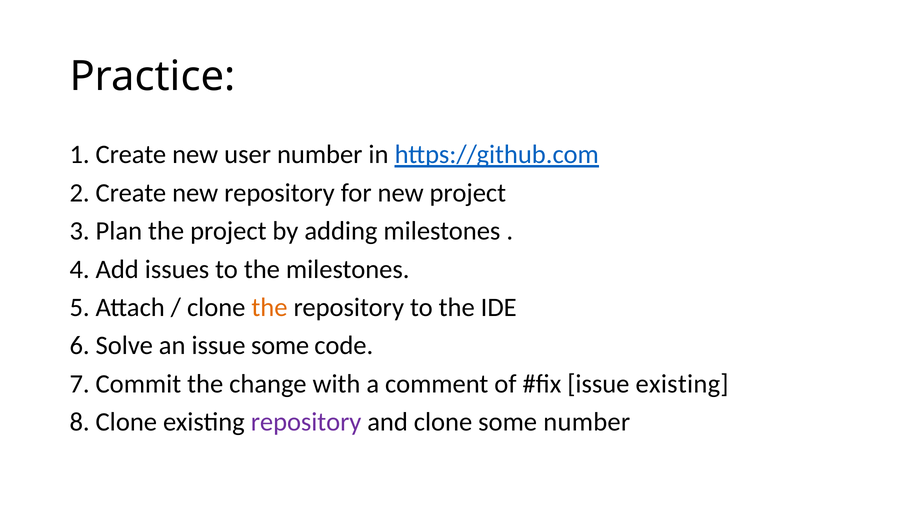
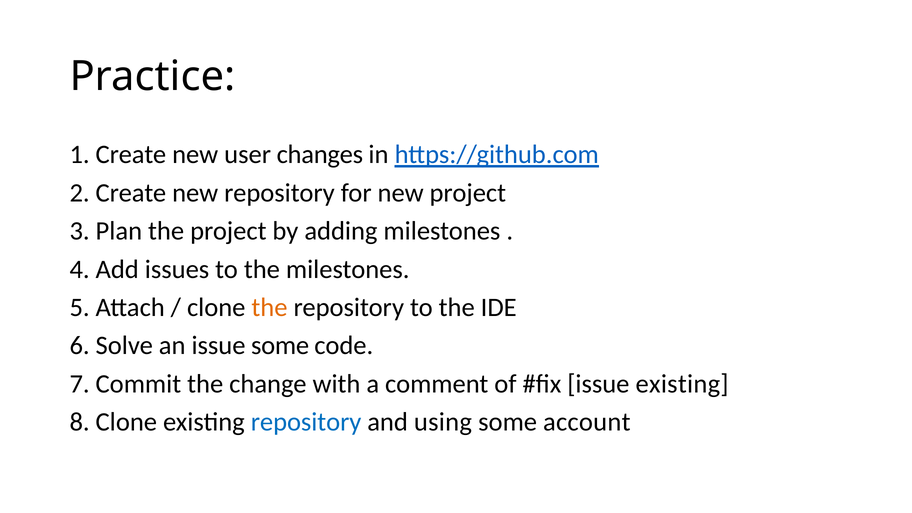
user number: number -> changes
repository at (306, 422) colour: purple -> blue
and clone: clone -> using
some number: number -> account
